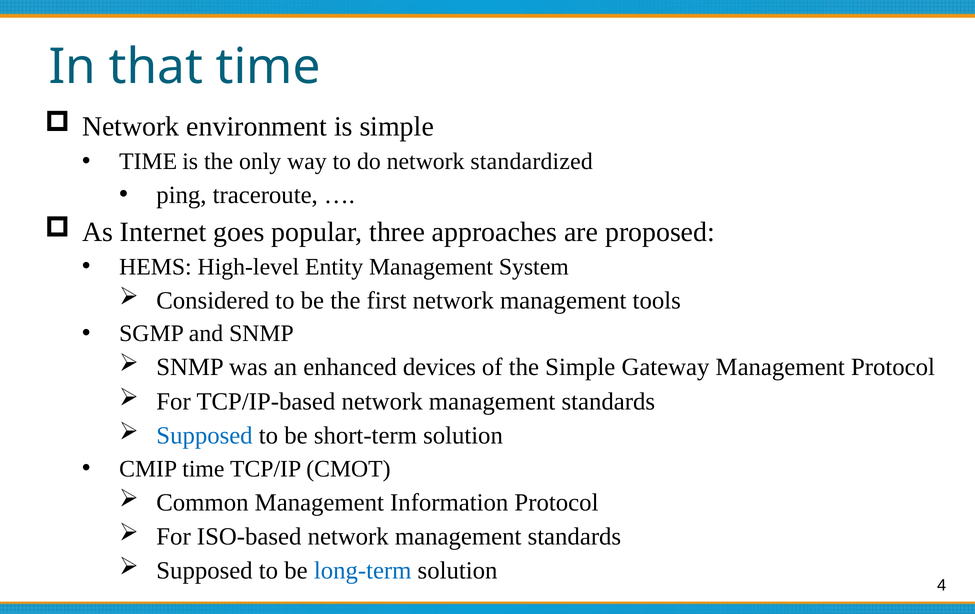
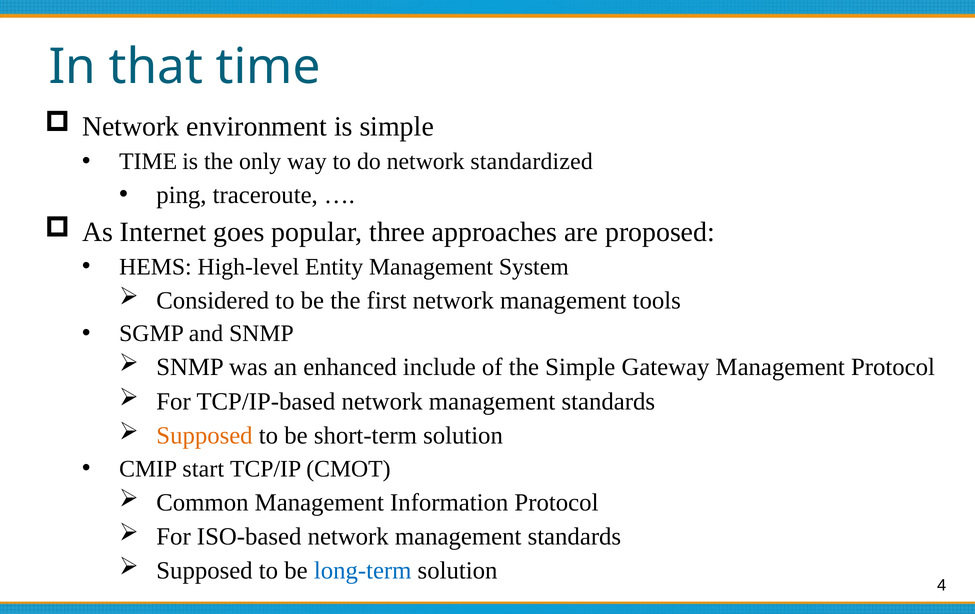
devices: devices -> include
Supposed at (204, 436) colour: blue -> orange
CMIP time: time -> start
